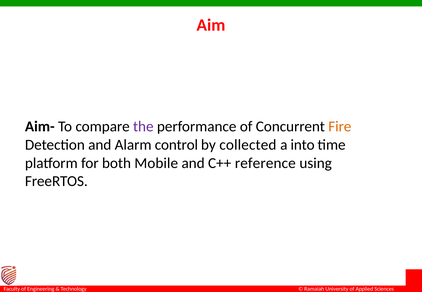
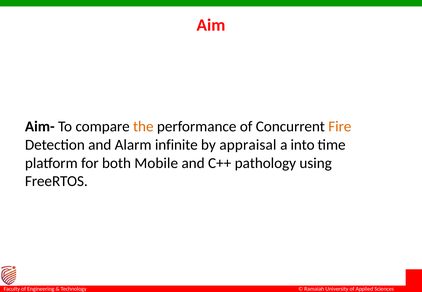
the colour: purple -> orange
control: control -> infinite
collected: collected -> appraisal
reference: reference -> pathology
